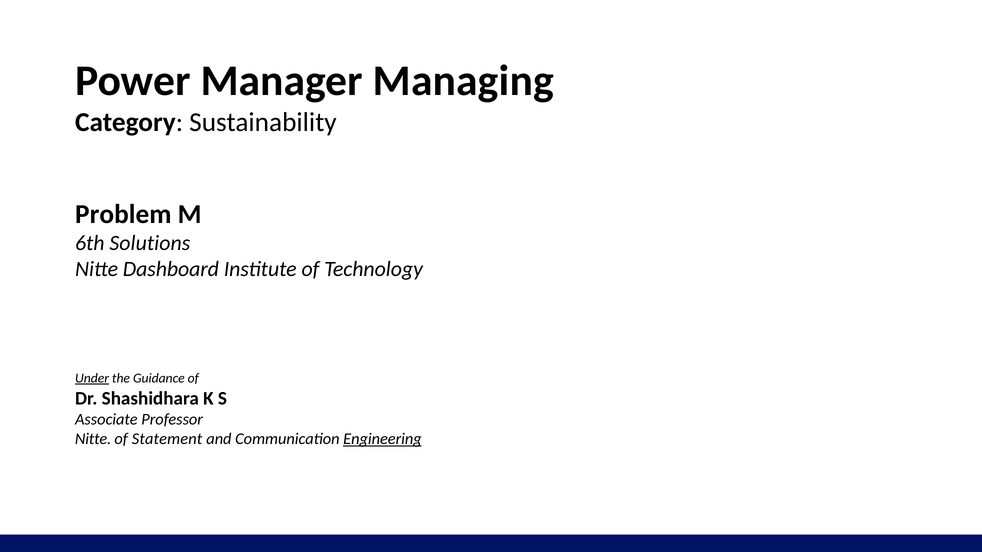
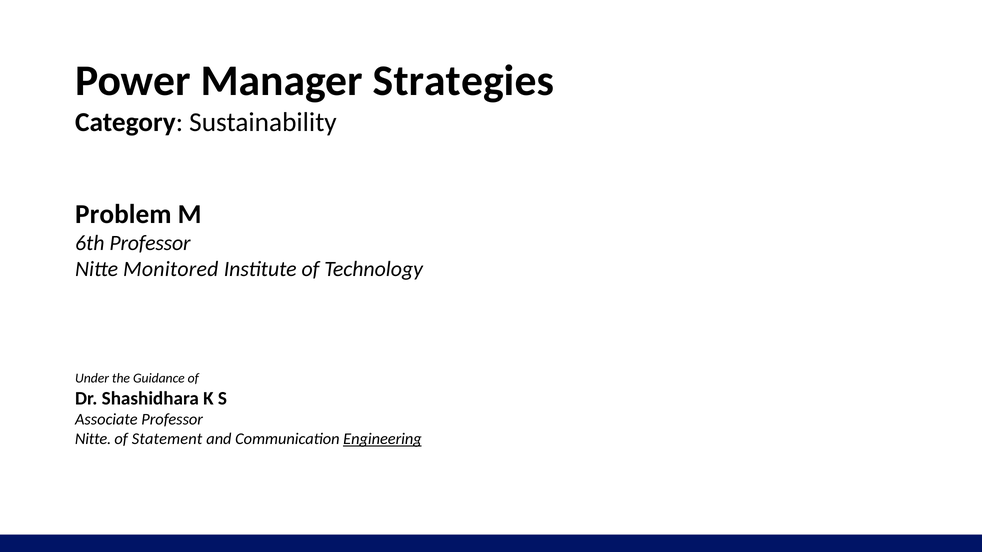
Managing: Managing -> Strategies
6th Solutions: Solutions -> Professor
Dashboard: Dashboard -> Monitored
Under underline: present -> none
